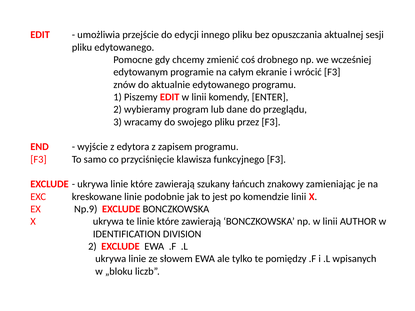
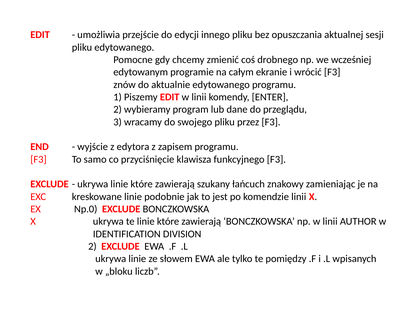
Np.9: Np.9 -> Np.0
